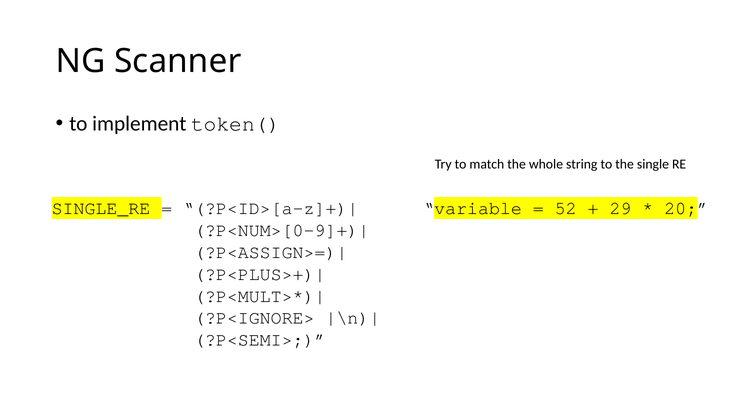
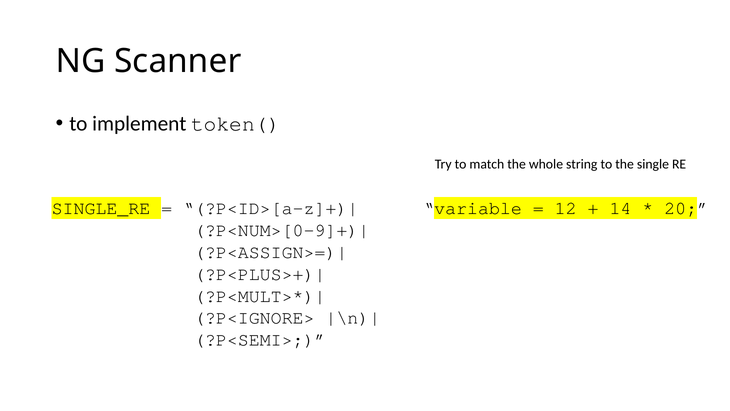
52: 52 -> 12
29: 29 -> 14
